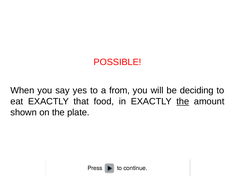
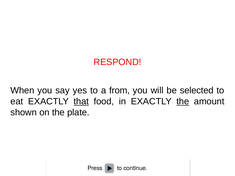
POSSIBLE: POSSIBLE -> RESPOND
deciding: deciding -> selected
that underline: none -> present
